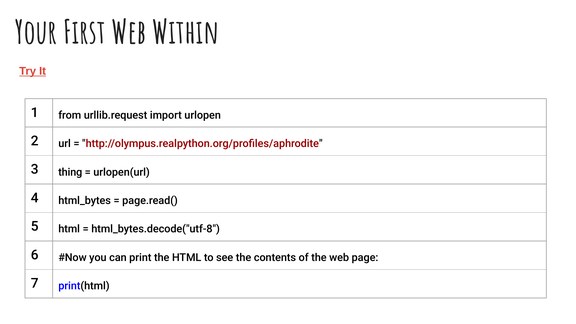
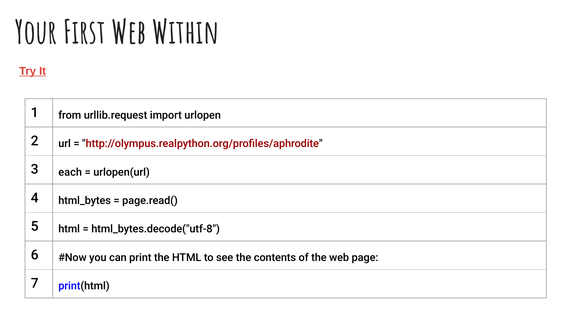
thing: thing -> each
